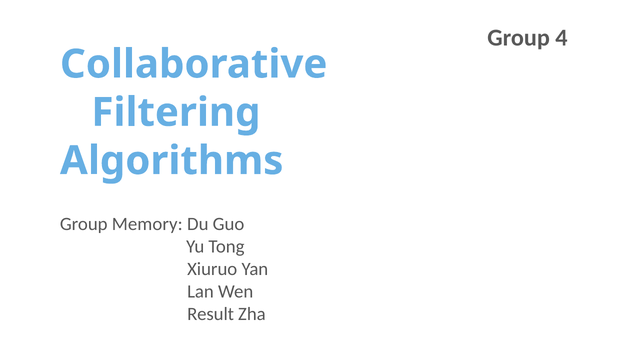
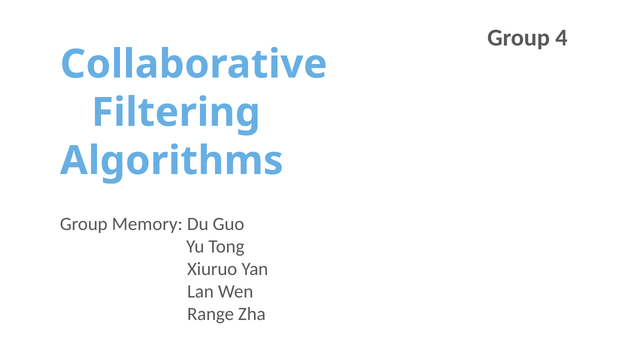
Result: Result -> Range
